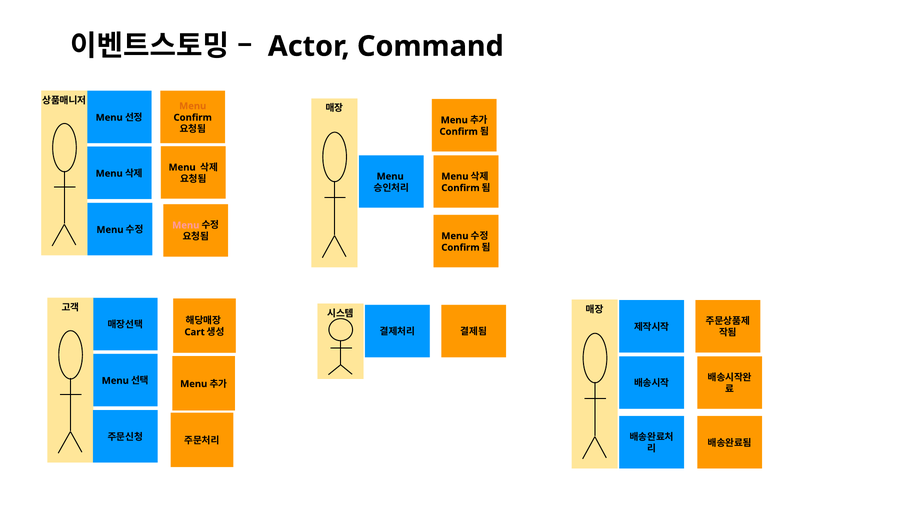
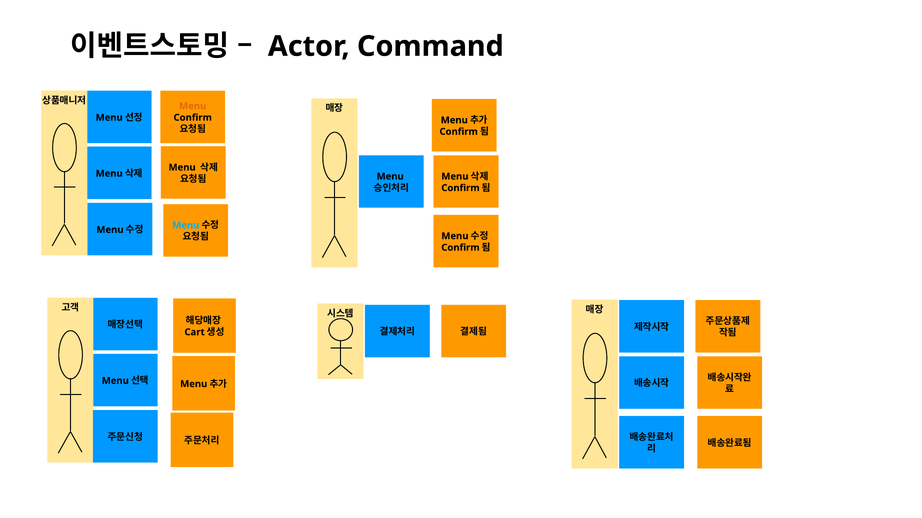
Menu at (186, 226) colour: pink -> light blue
